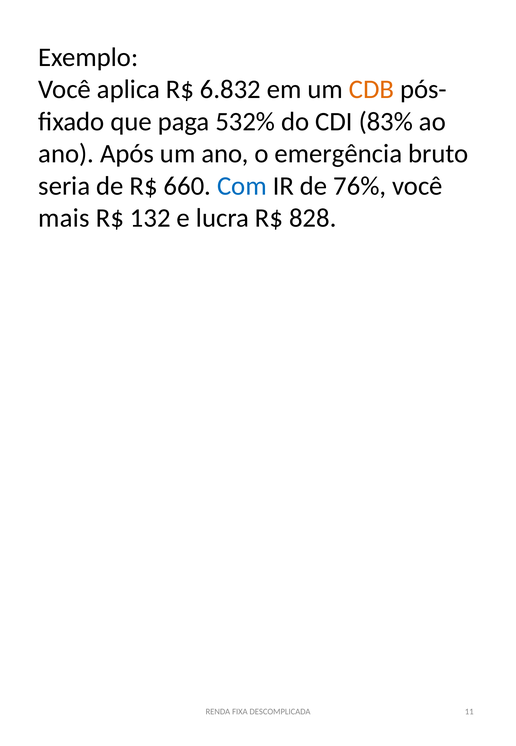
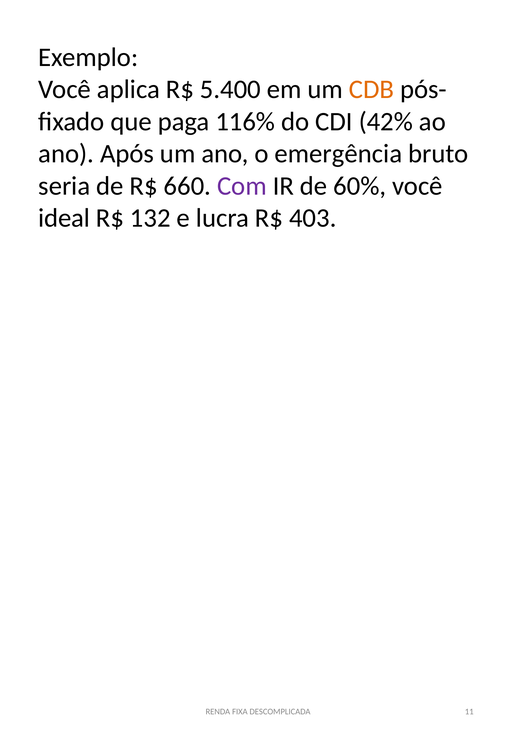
6.832: 6.832 -> 5.400
532%: 532% -> 116%
83%: 83% -> 42%
Com colour: blue -> purple
76%: 76% -> 60%
mais: mais -> ideal
828: 828 -> 403
